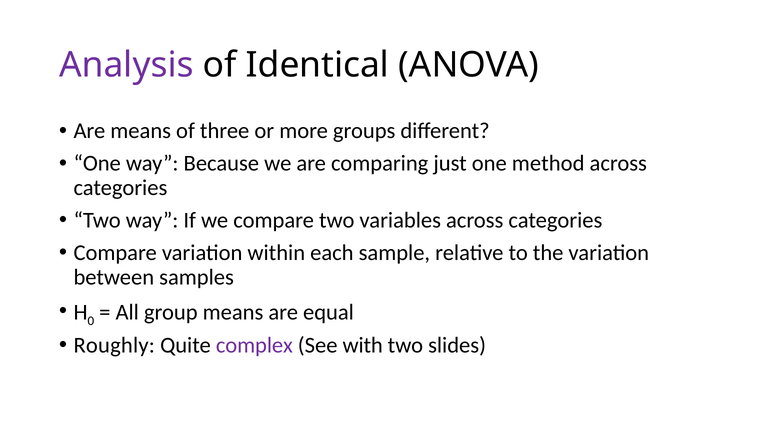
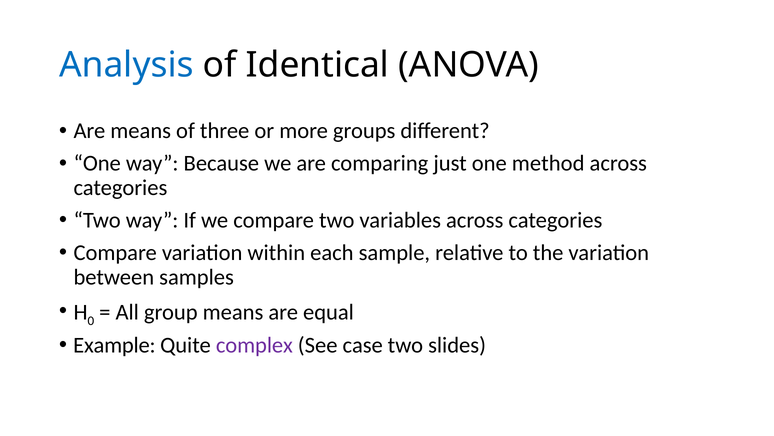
Analysis colour: purple -> blue
Roughly: Roughly -> Example
with: with -> case
